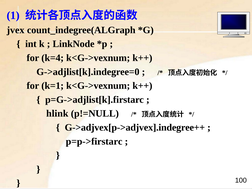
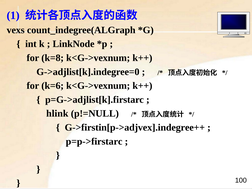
jvex: jvex -> vexs
k=4: k=4 -> k=8
k=1: k=1 -> k=6
G->adjvex[p->adjvex].indegree++: G->adjvex[p->adjvex].indegree++ -> G->firstin[p->adjvex].indegree++
